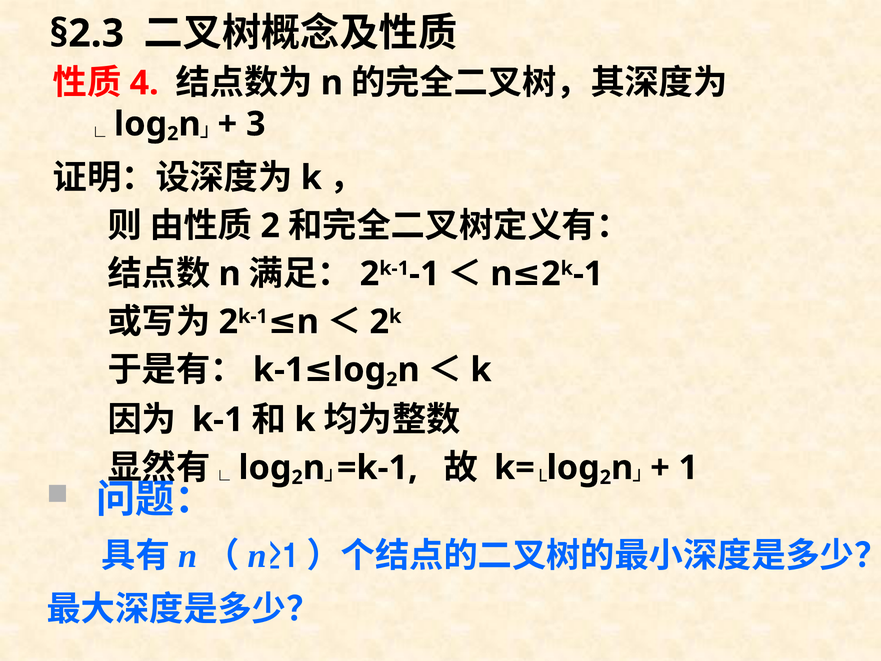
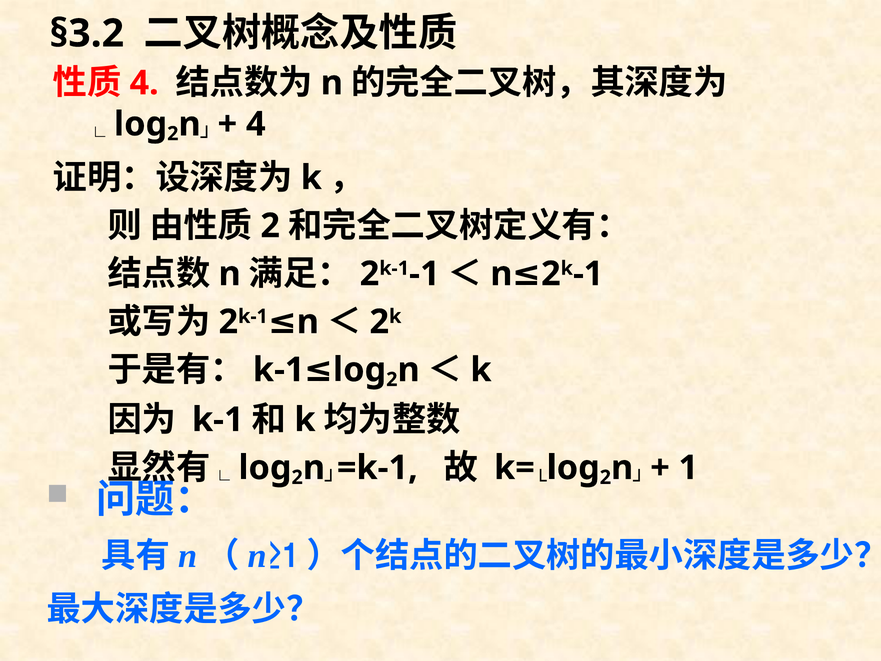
§2.3: §2.3 -> §3.2
3 at (256, 124): 3 -> 4
